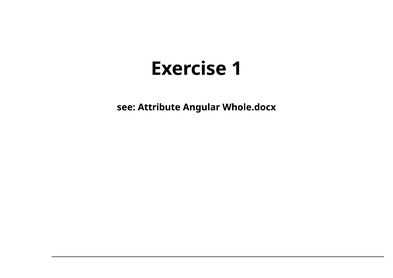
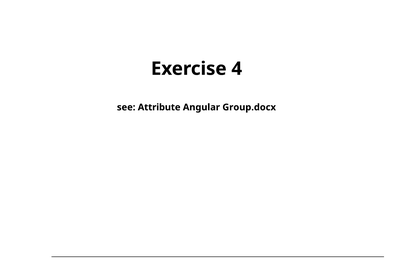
1: 1 -> 4
Whole.docx: Whole.docx -> Group.docx
